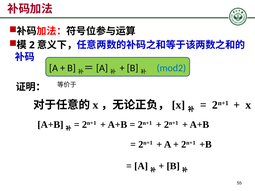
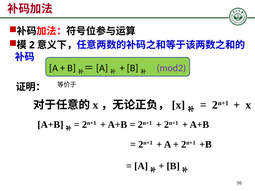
mod2 colour: blue -> purple
